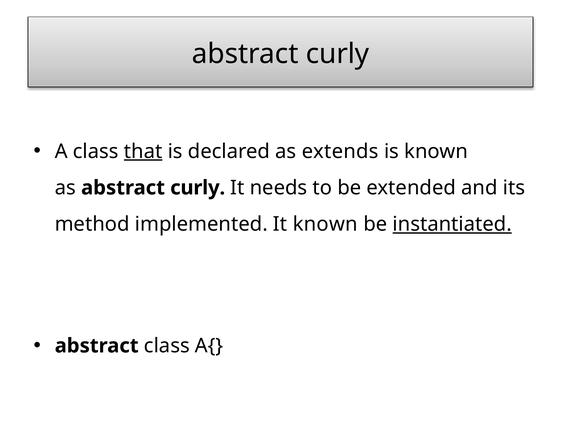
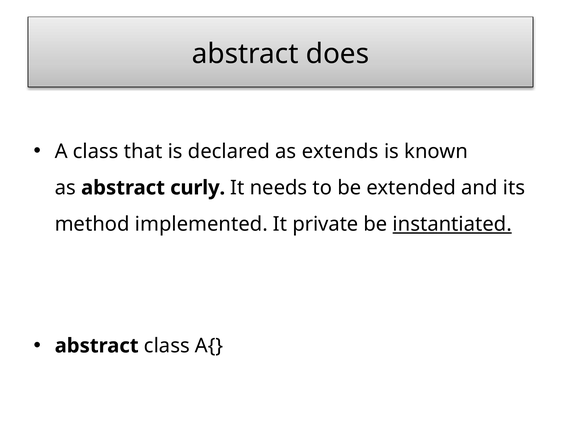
curly at (338, 54): curly -> does
that underline: present -> none
It known: known -> private
